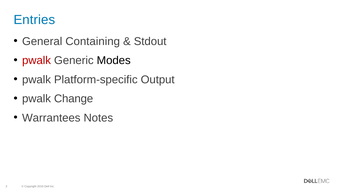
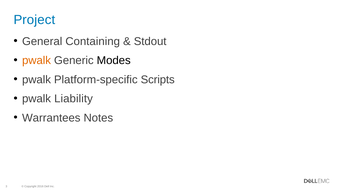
Entries: Entries -> Project
pwalk at (37, 61) colour: red -> orange
Output: Output -> Scripts
Change: Change -> Liability
